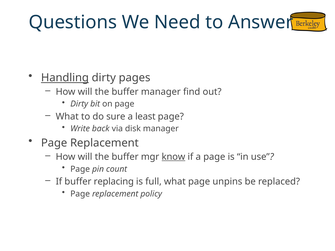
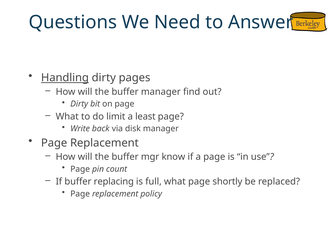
sure: sure -> limit
know underline: present -> none
unpins: unpins -> shortly
